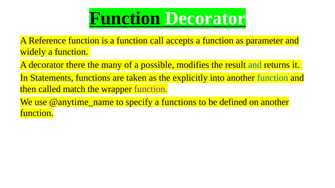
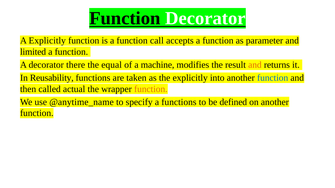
A Reference: Reference -> Explicitly
widely: widely -> limited
many: many -> equal
possible: possible -> machine
and at (255, 65) colour: blue -> orange
Statements: Statements -> Reusability
match: match -> actual
function at (151, 89) colour: purple -> orange
